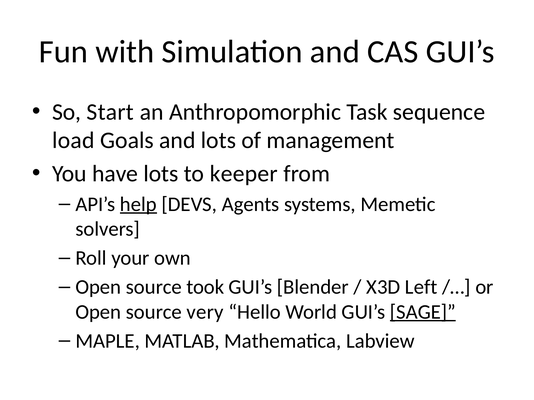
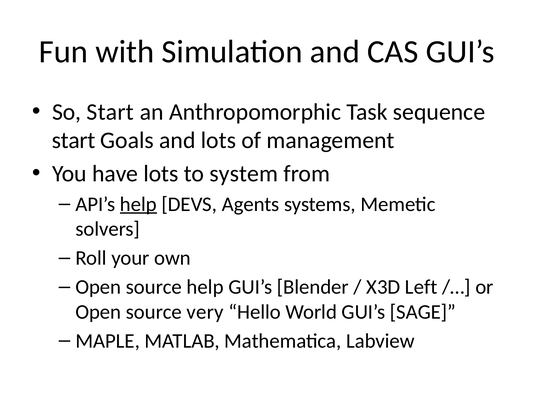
load at (73, 141): load -> start
keeper: keeper -> system
source took: took -> help
SAGE underline: present -> none
